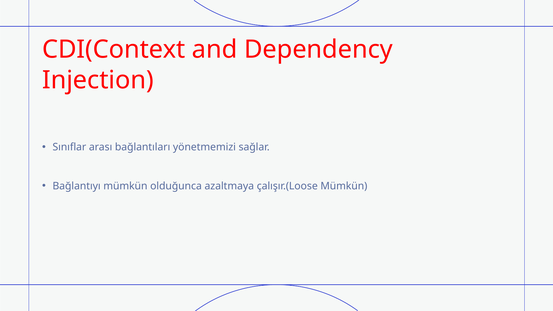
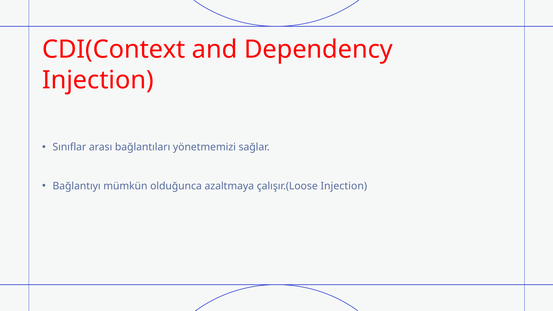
çalışır.(Loose Mümkün: Mümkün -> Injection
